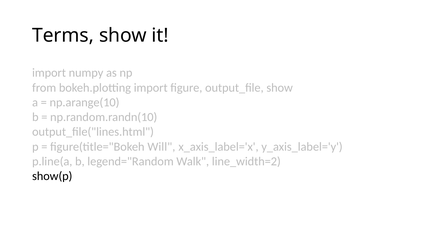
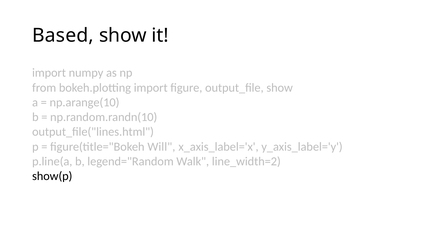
Terms: Terms -> Based
